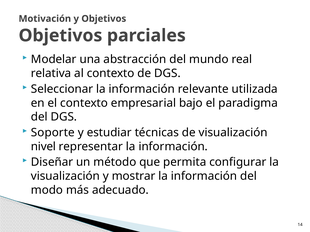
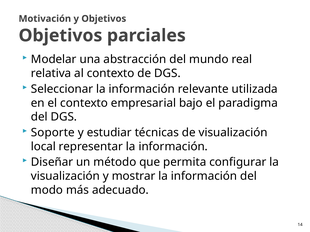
nivel: nivel -> local
